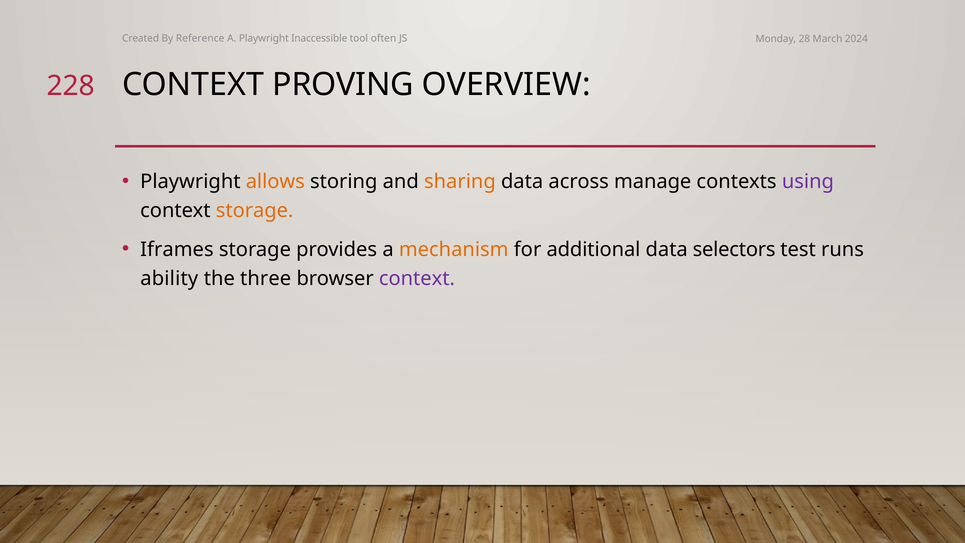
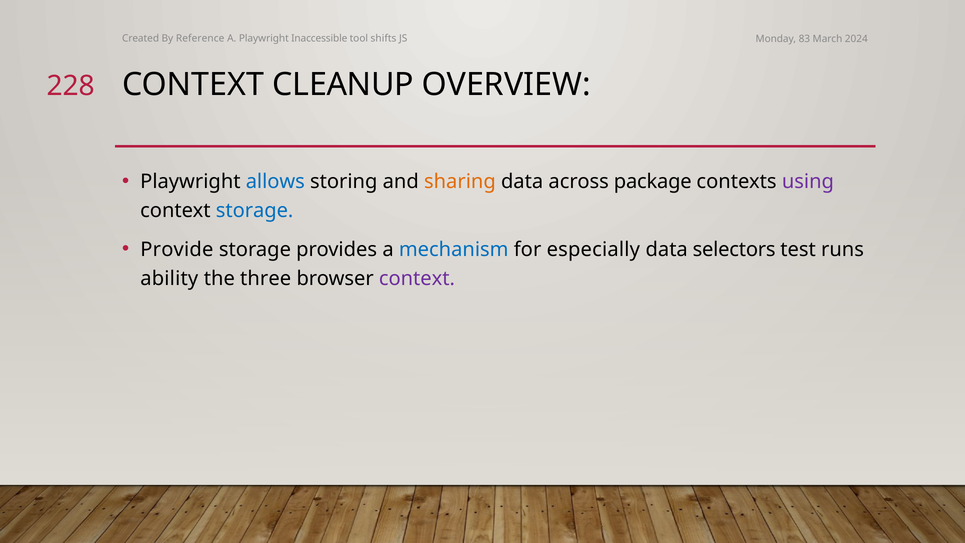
often: often -> shifts
28: 28 -> 83
PROVING: PROVING -> CLEANUP
allows colour: orange -> blue
manage: manage -> package
storage at (255, 210) colour: orange -> blue
Iframes: Iframes -> Provide
mechanism colour: orange -> blue
additional: additional -> especially
